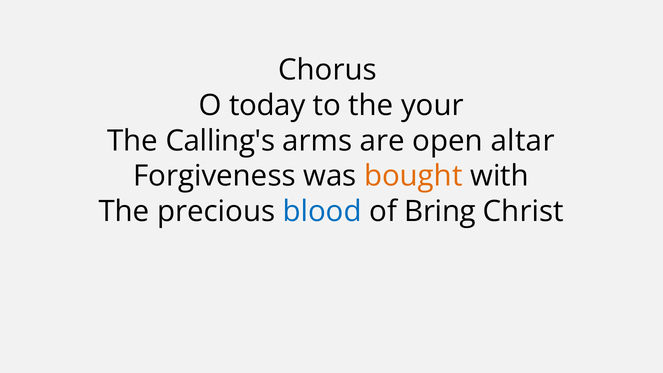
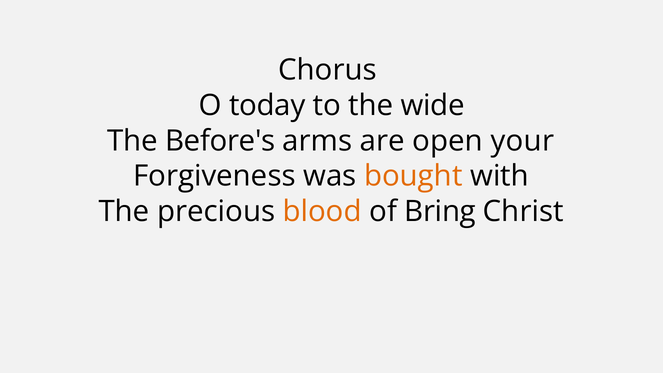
your: your -> wide
Calling's: Calling's -> Before's
altar: altar -> your
blood colour: blue -> orange
